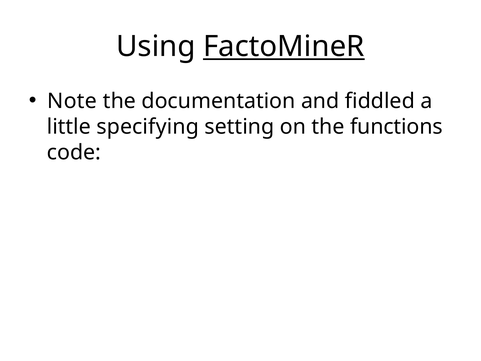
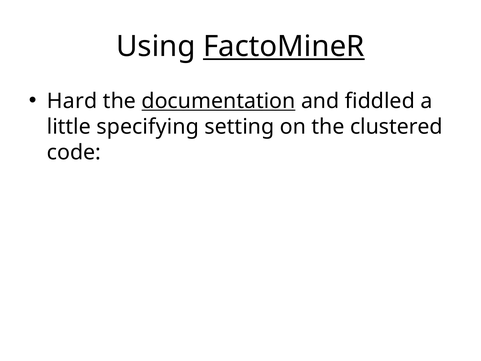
Note: Note -> Hard
documentation underline: none -> present
functions: functions -> clustered
